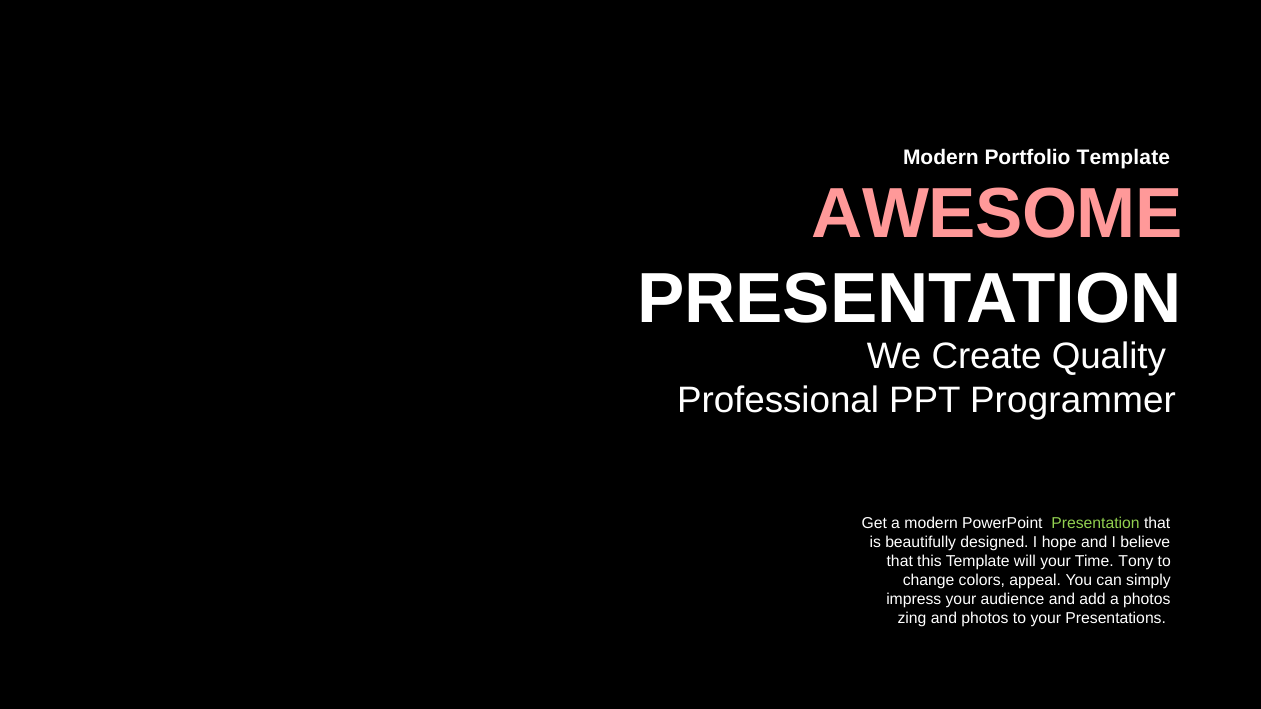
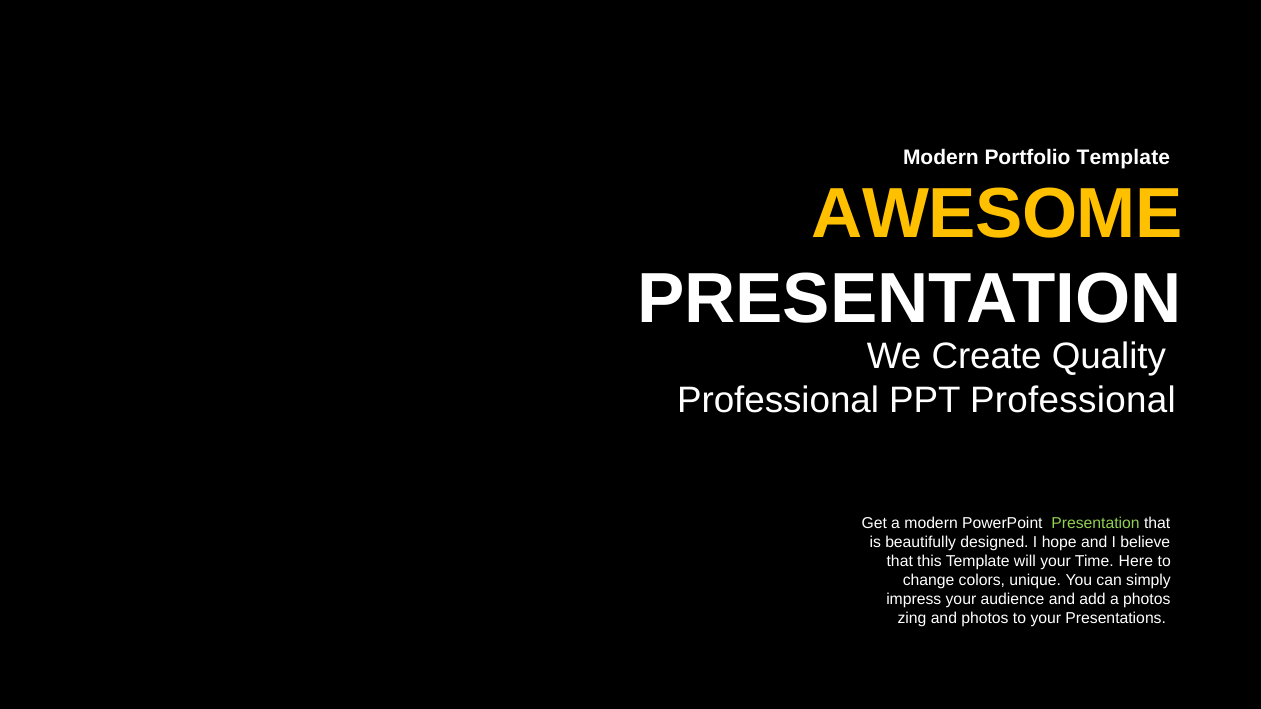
AWESOME colour: pink -> yellow
PPT Programmer: Programmer -> Professional
Tony: Tony -> Here
appeal: appeal -> unique
